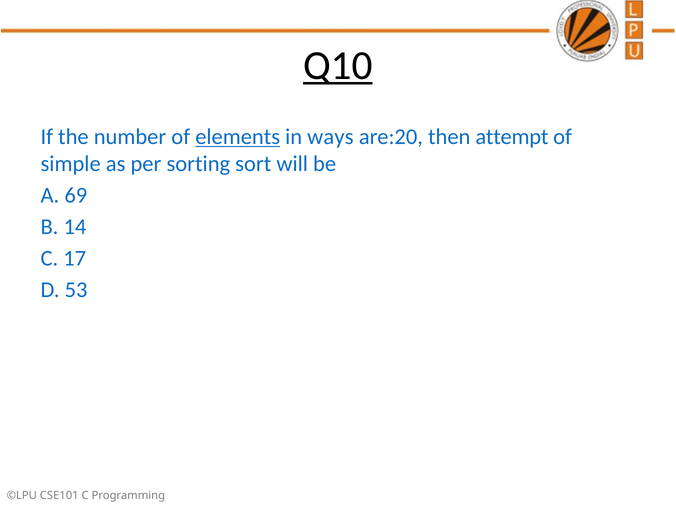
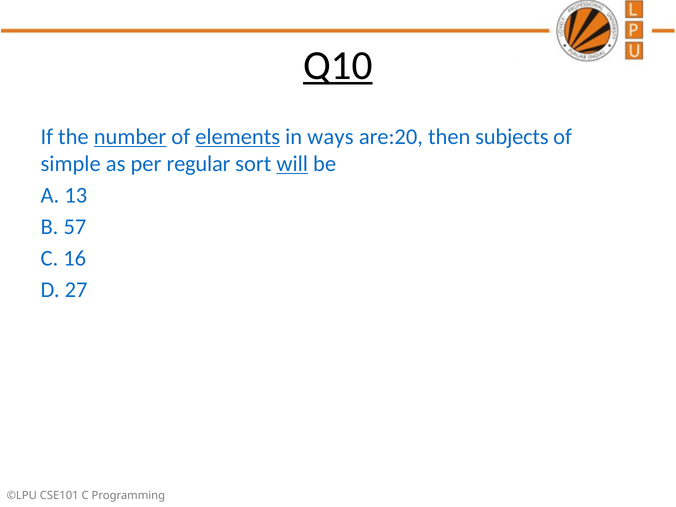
number underline: none -> present
attempt: attempt -> subjects
sorting: sorting -> regular
will underline: none -> present
69: 69 -> 13
14: 14 -> 57
17: 17 -> 16
53: 53 -> 27
